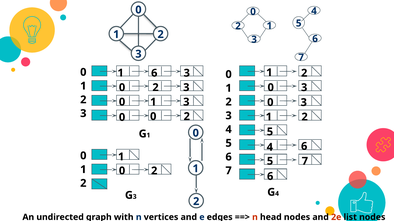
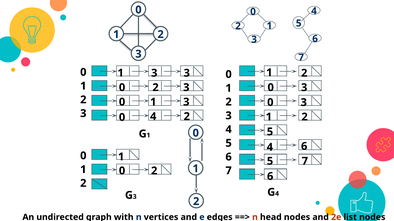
6 at (154, 73): 6 -> 3
0 0: 0 -> 4
